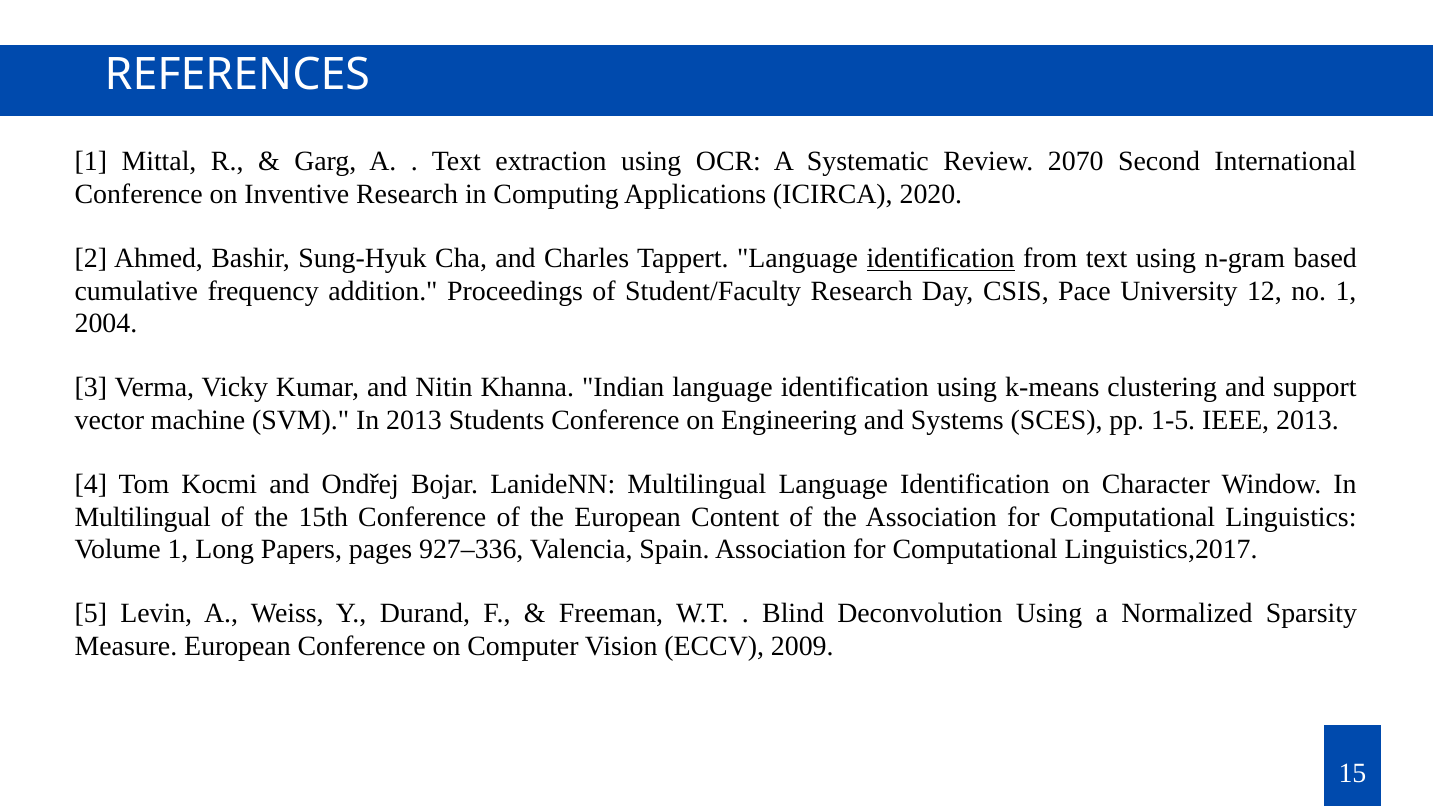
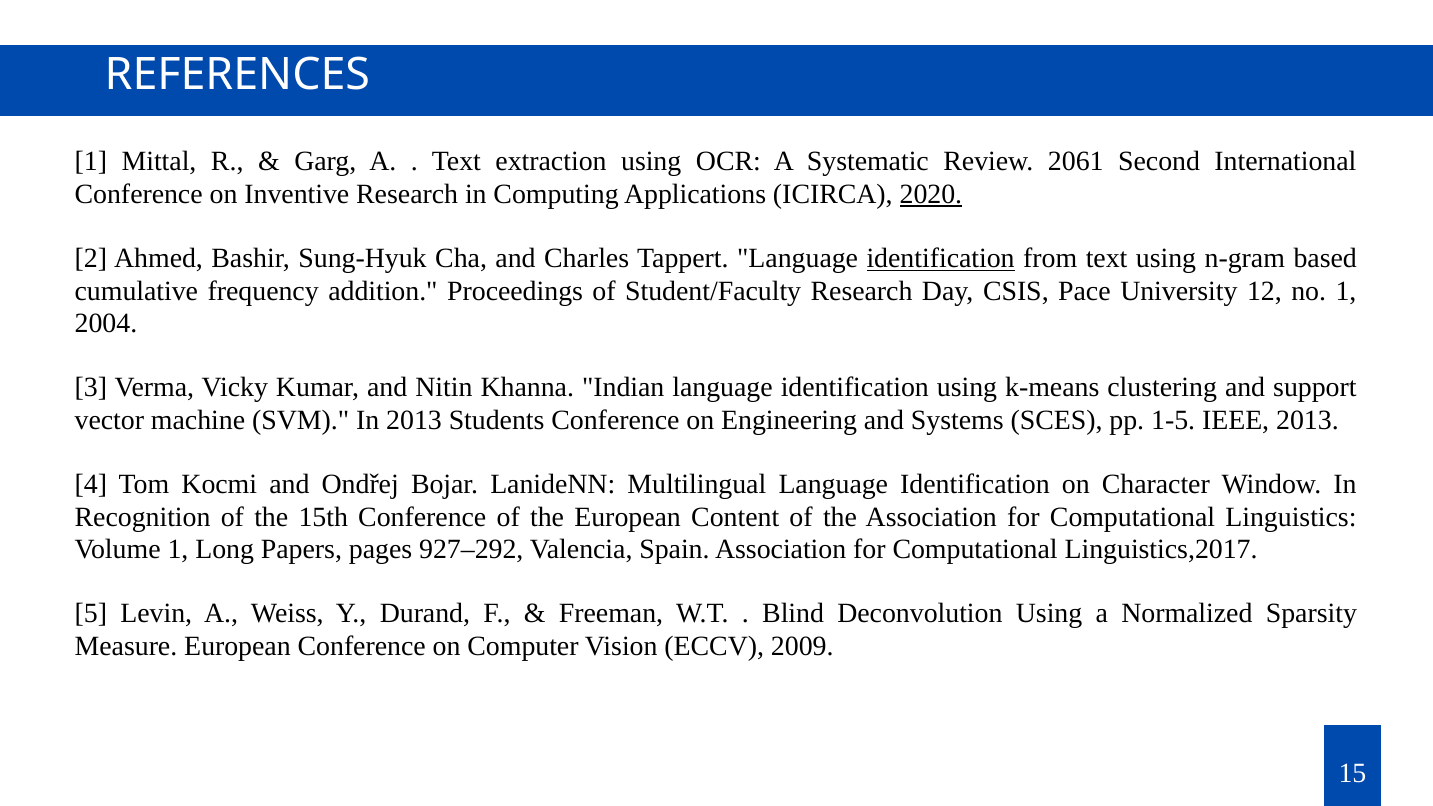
2070: 2070 -> 2061
2020 underline: none -> present
Multilingual at (143, 517): Multilingual -> Recognition
927–336: 927–336 -> 927–292
